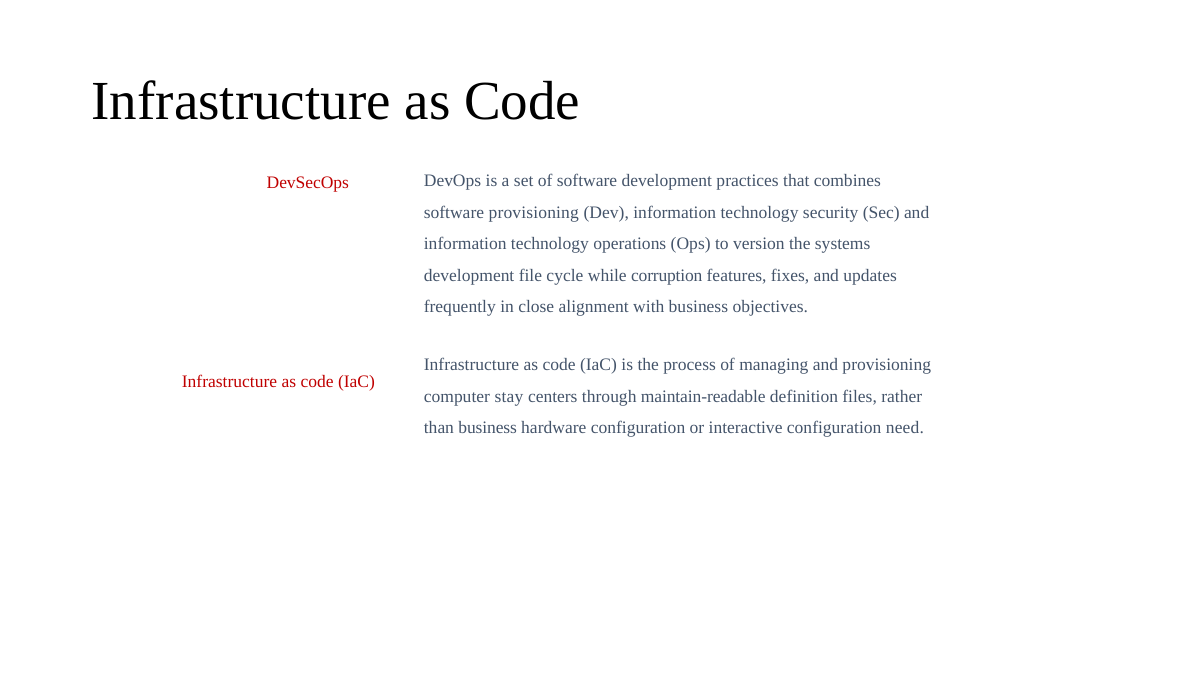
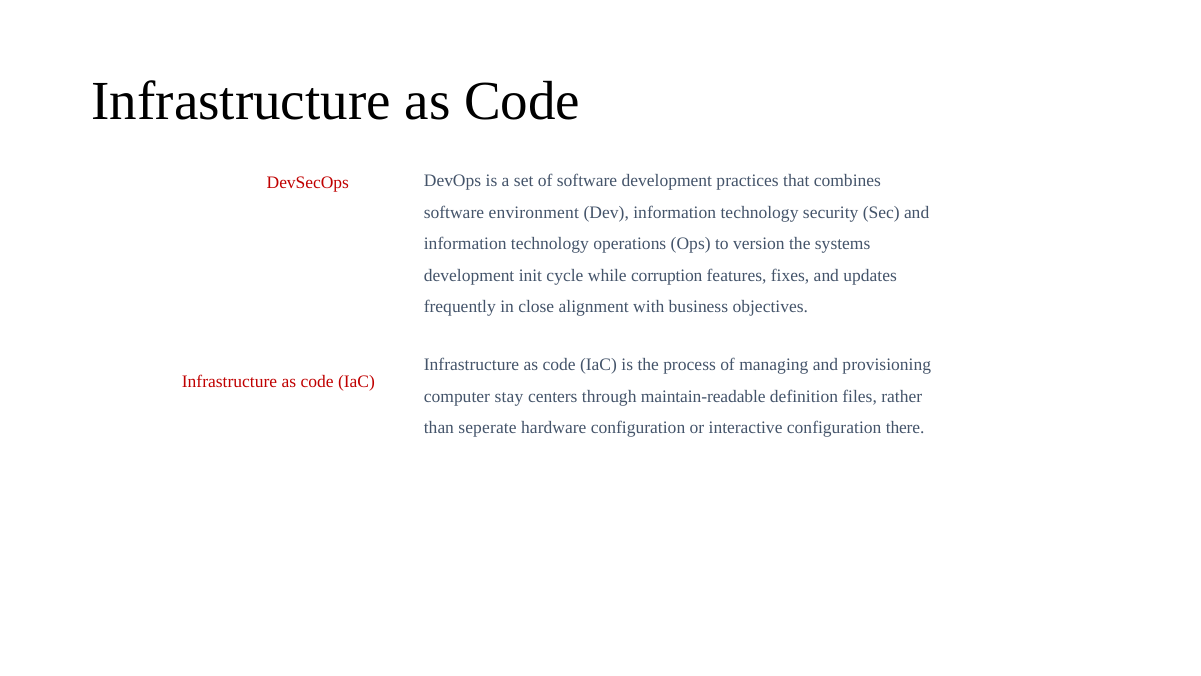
software provisioning: provisioning -> environment
file: file -> init
than business: business -> seperate
need: need -> there
